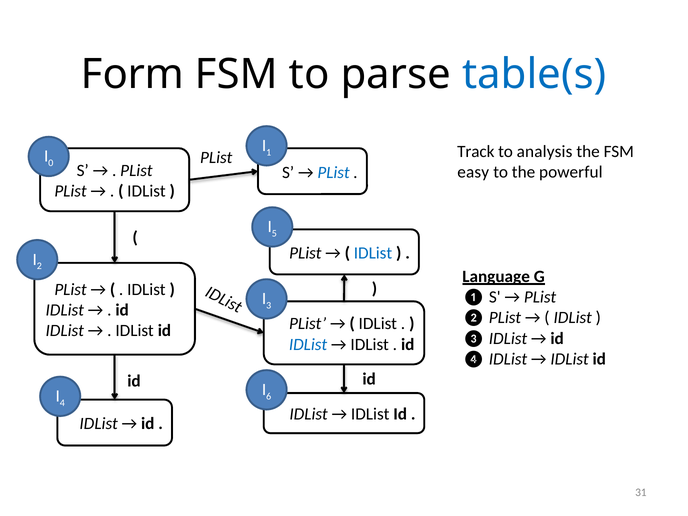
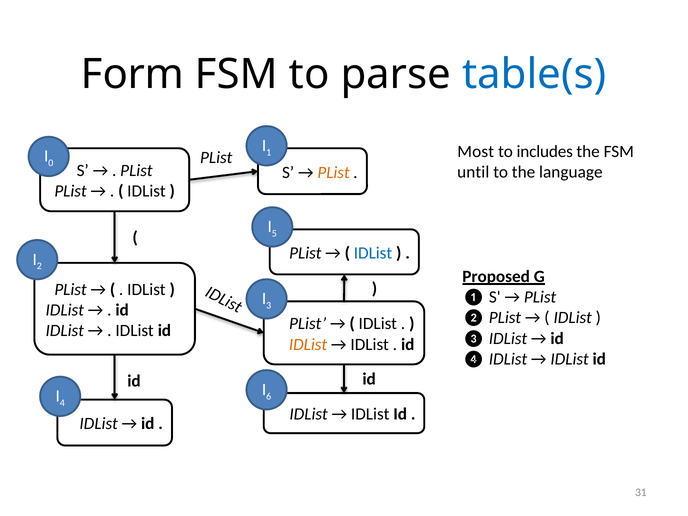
Track: Track -> Most
analysis: analysis -> includes
PList at (334, 172) colour: blue -> orange
easy: easy -> until
powerful: powerful -> language
Language: Language -> Proposed
IDList at (308, 344) colour: blue -> orange
